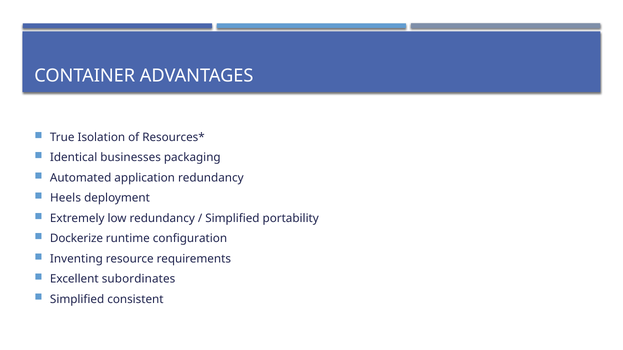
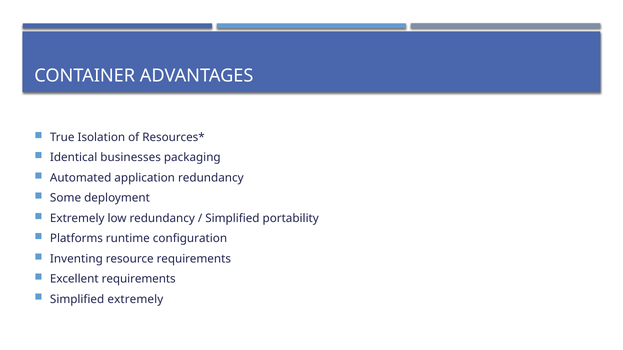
Heels: Heels -> Some
Dockerize: Dockerize -> Platforms
Excellent subordinates: subordinates -> requirements
Simplified consistent: consistent -> extremely
